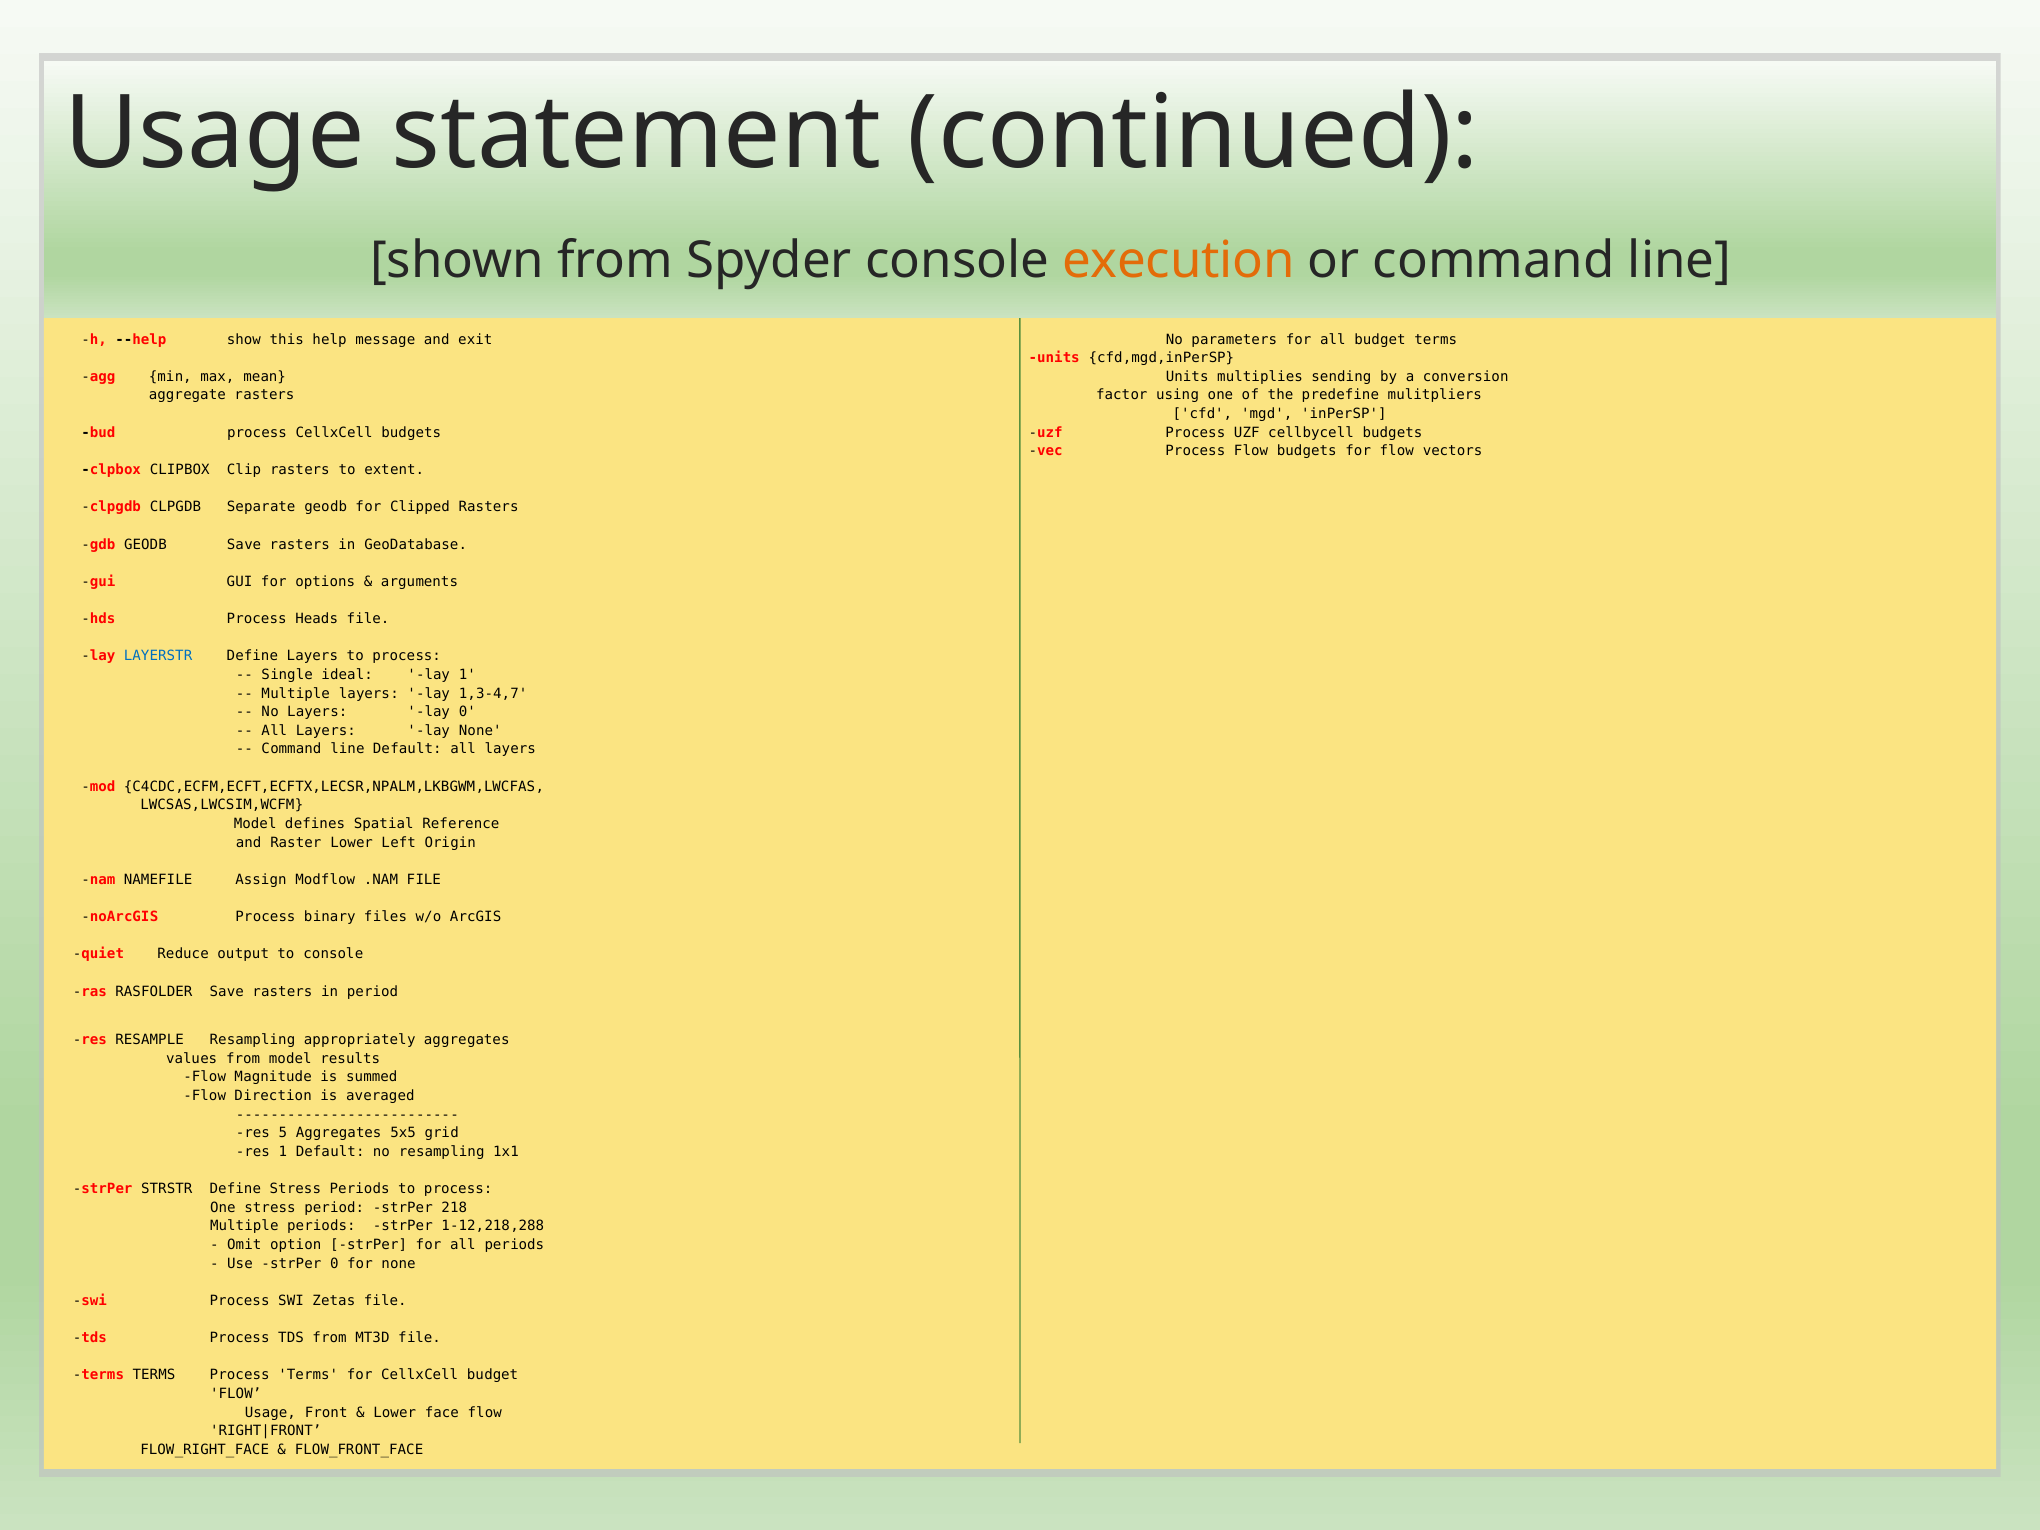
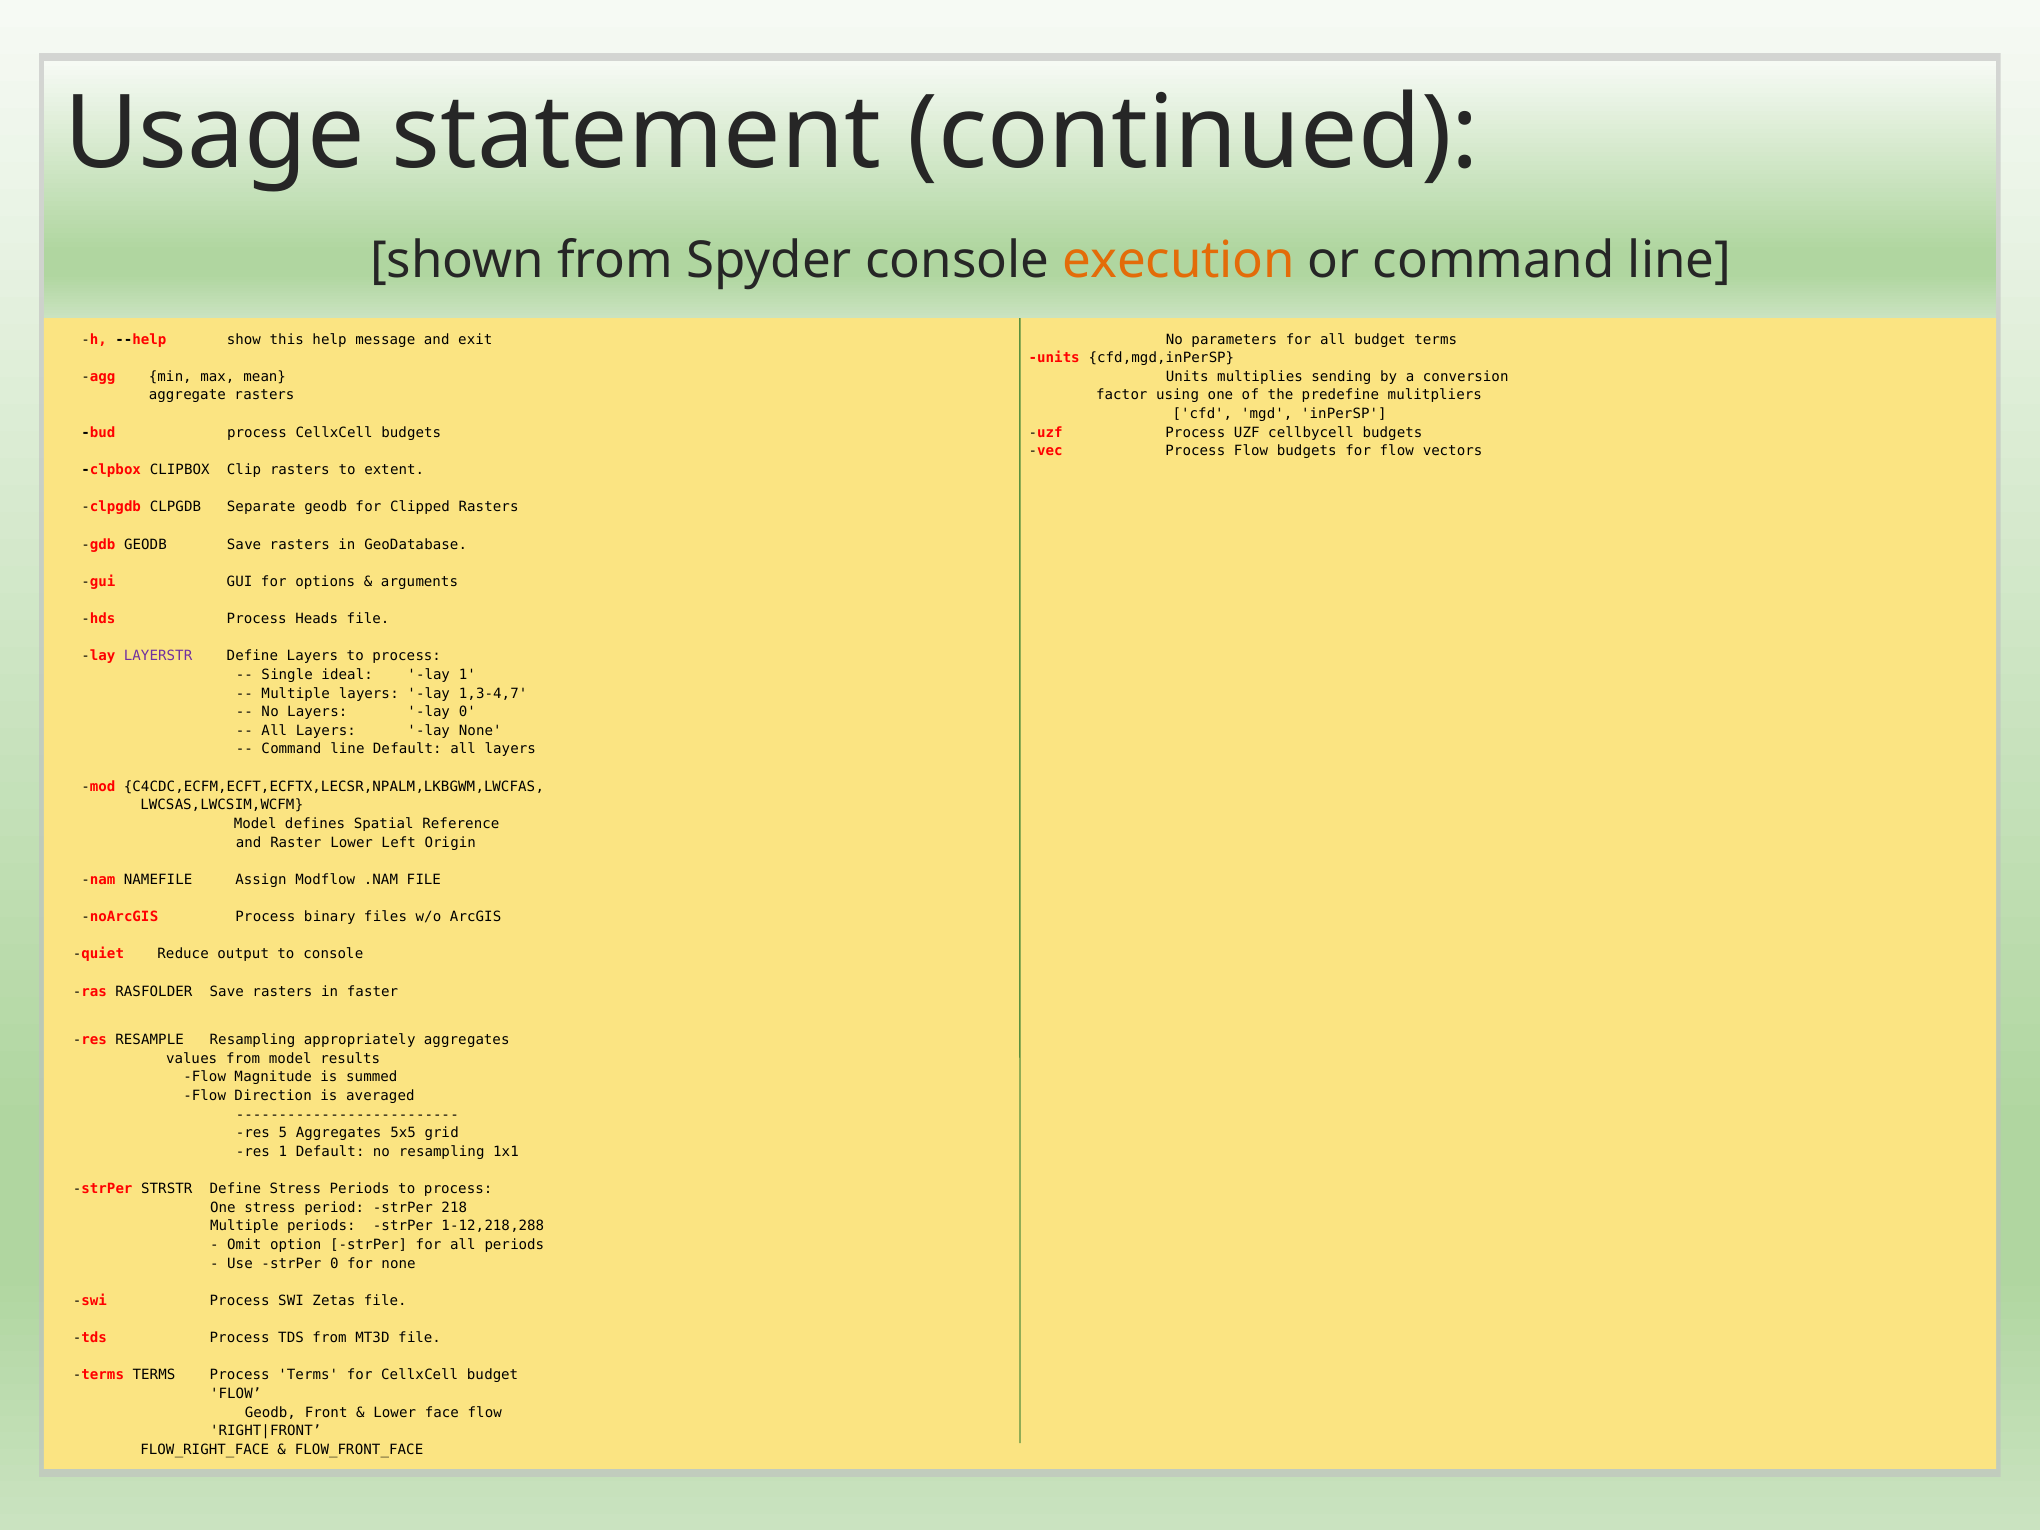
LAYERSTR colour: blue -> purple
in period: period -> faster
Usage at (270, 1413): Usage -> Geodb
